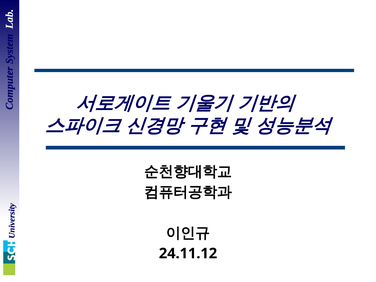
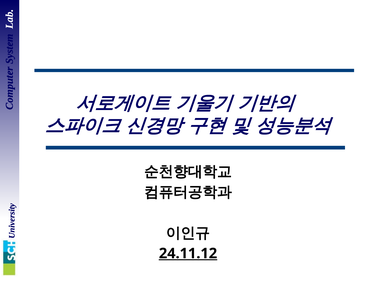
24.11.12 underline: none -> present
